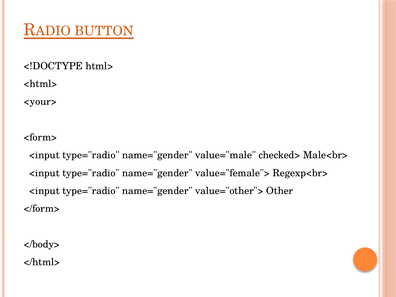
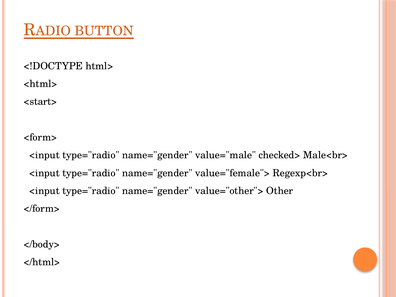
<your>: <your> -> <start>
